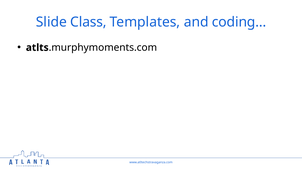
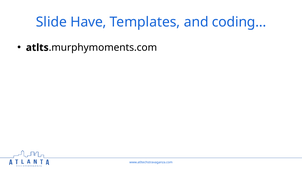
Class: Class -> Have
